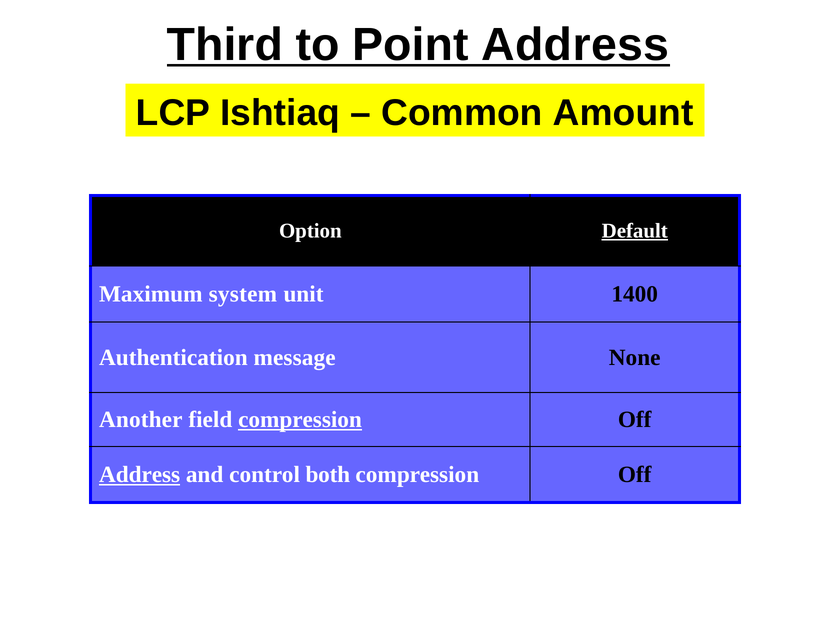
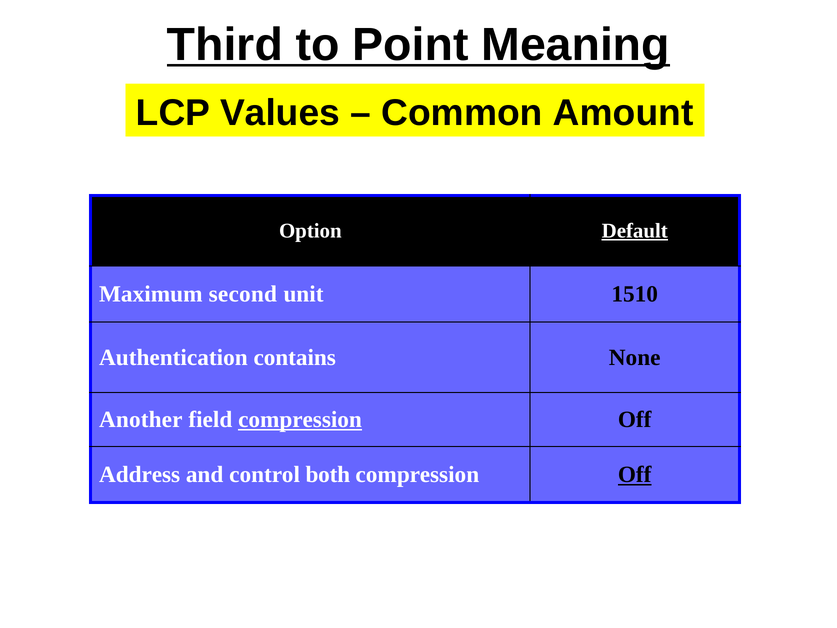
Point Address: Address -> Meaning
Ishtiaq: Ishtiaq -> Values
system: system -> second
1400: 1400 -> 1510
message: message -> contains
Address at (140, 474) underline: present -> none
Off at (635, 474) underline: none -> present
